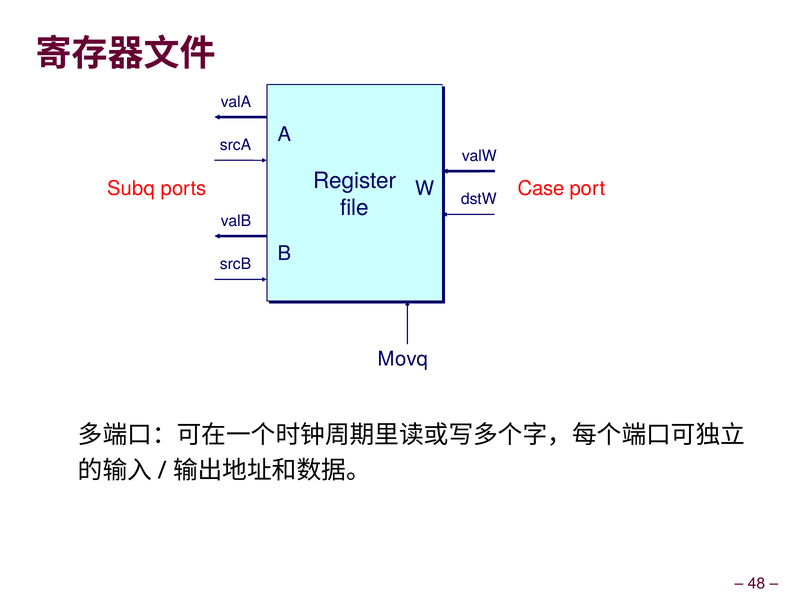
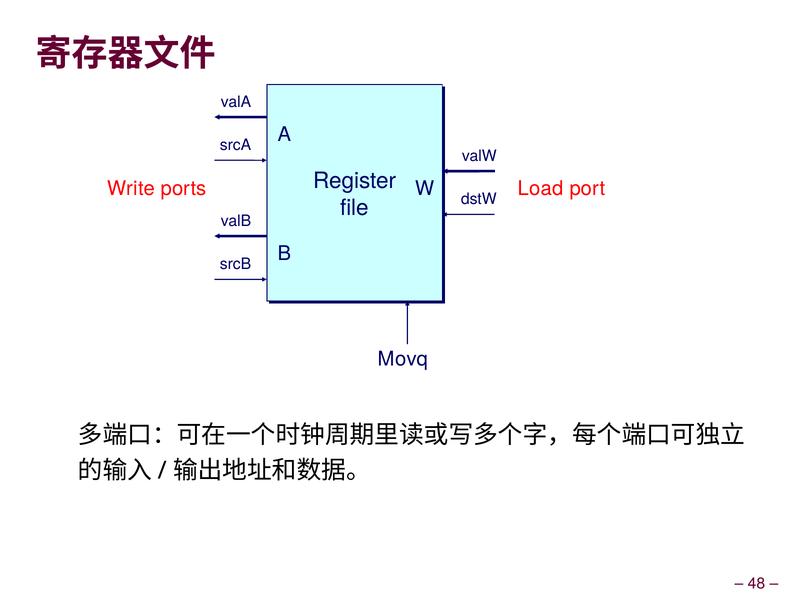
Subq: Subq -> Write
Case: Case -> Load
